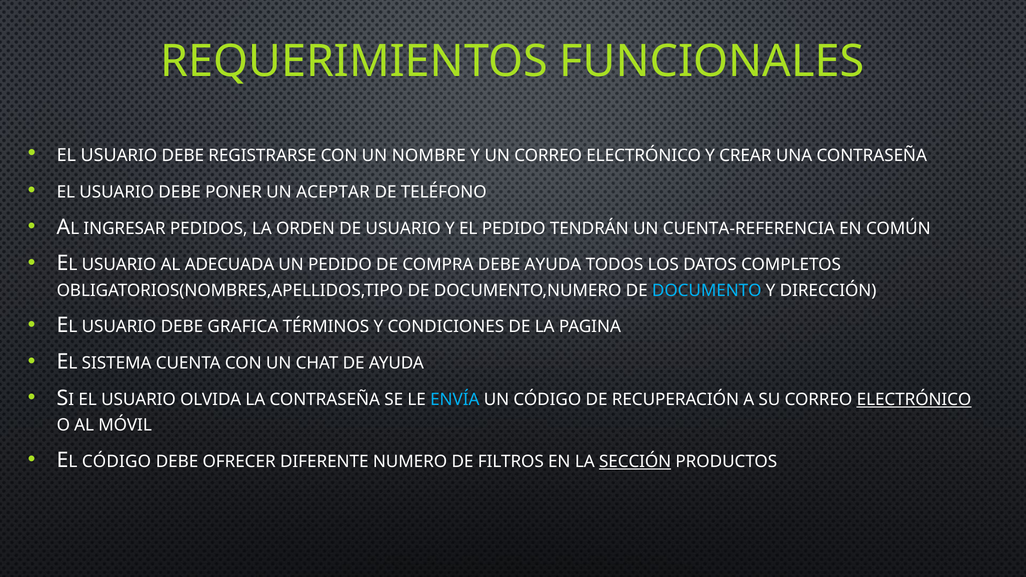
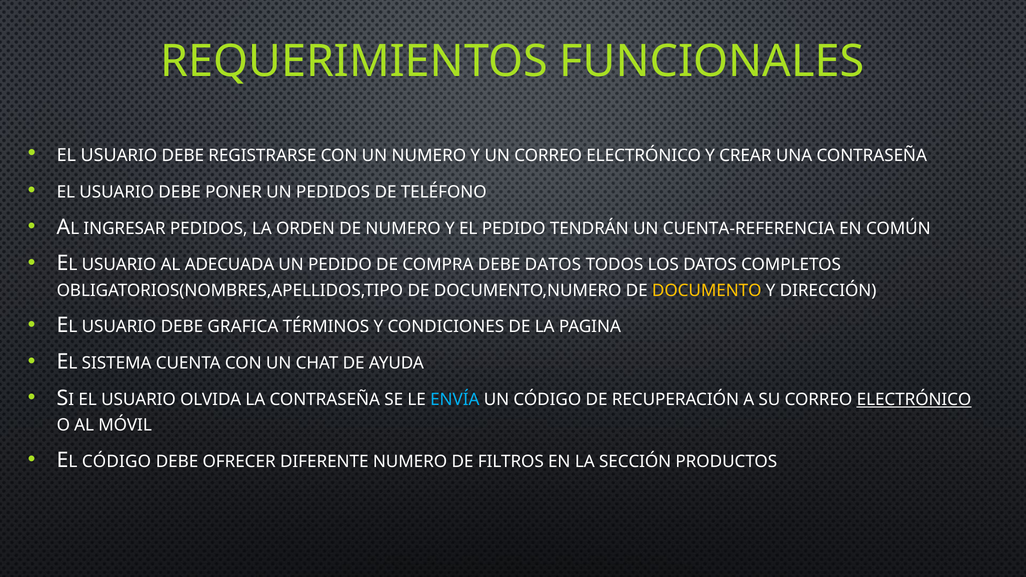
UN NOMBRE: NOMBRE -> NUMERO
UN ACEPTAR: ACEPTAR -> PEDIDOS
DE USUARIO: USUARIO -> NUMERO
DEBE AYUDA: AYUDA -> DATOS
DOCUMENTO colour: light blue -> yellow
SECCIÓN underline: present -> none
